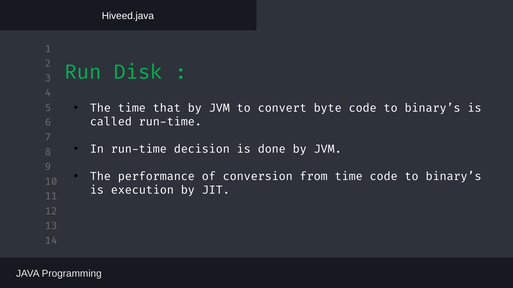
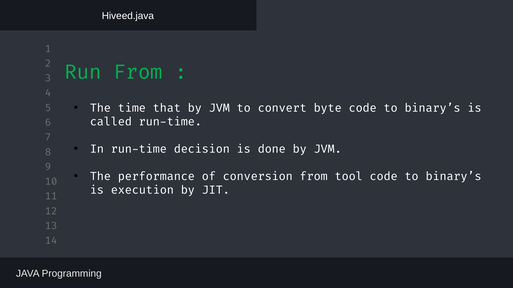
Run Disk: Disk -> From
from time: time -> tool
